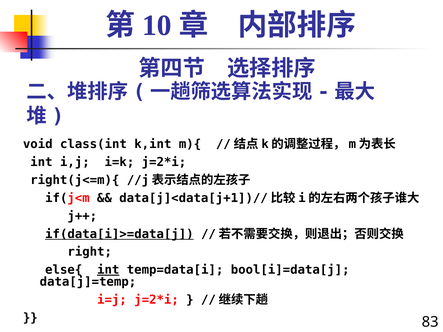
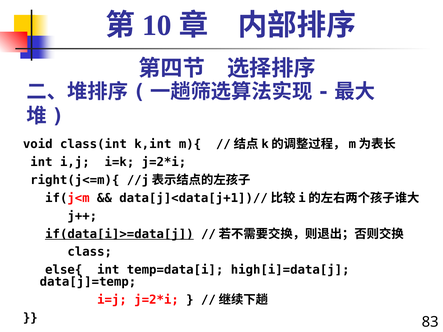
right: right -> class
int at (108, 270) underline: present -> none
bool[i]=data[j: bool[i]=data[j -> high[i]=data[j
